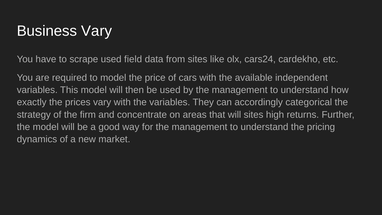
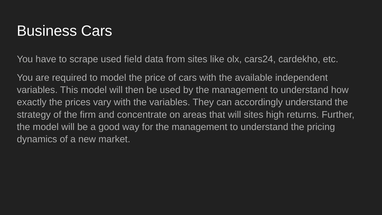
Business Vary: Vary -> Cars
accordingly categorical: categorical -> understand
